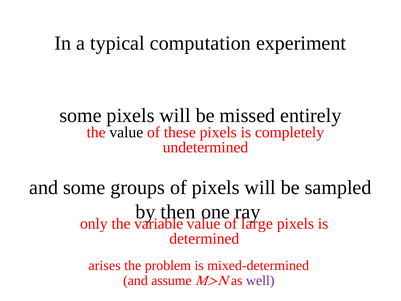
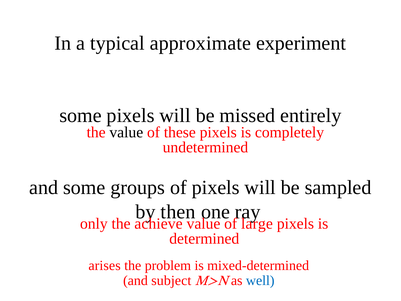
computation: computation -> approximate
variable: variable -> achieve
assume: assume -> subject
well colour: purple -> blue
